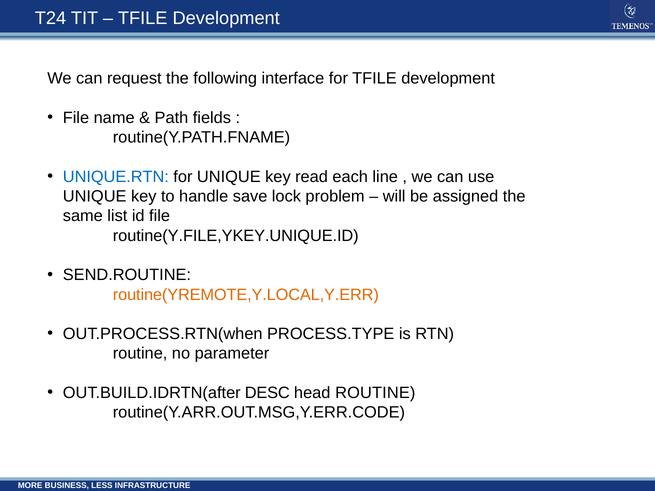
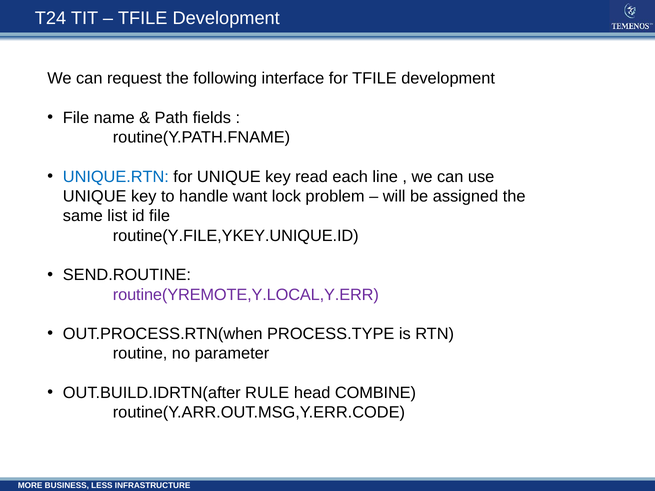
save: save -> want
routine(YREMOTE,Y.LOCAL,Y.ERR colour: orange -> purple
DESC: DESC -> RULE
head ROUTINE: ROUTINE -> COMBINE
